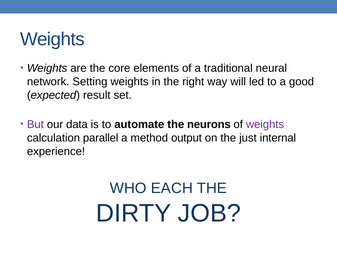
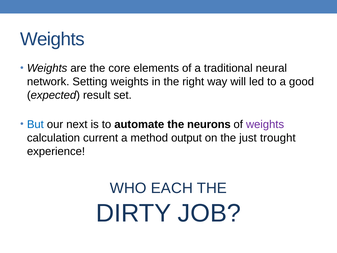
But colour: purple -> blue
data: data -> next
parallel: parallel -> current
internal: internal -> trought
